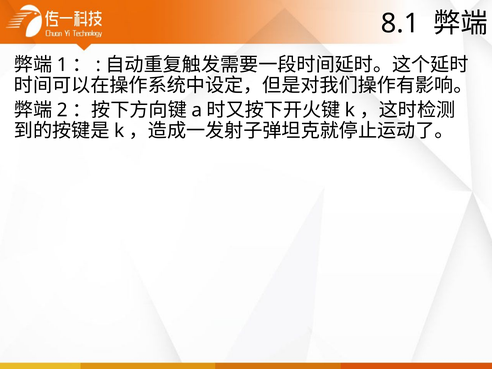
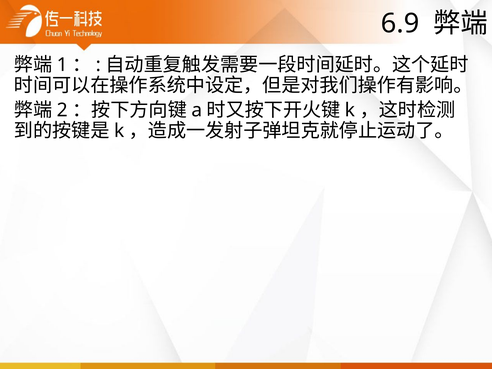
8.1: 8.1 -> 6.9
